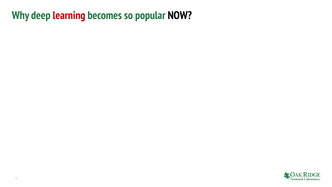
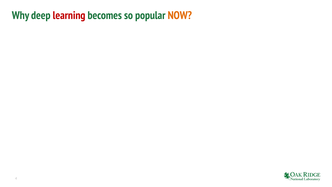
NOW colour: black -> orange
